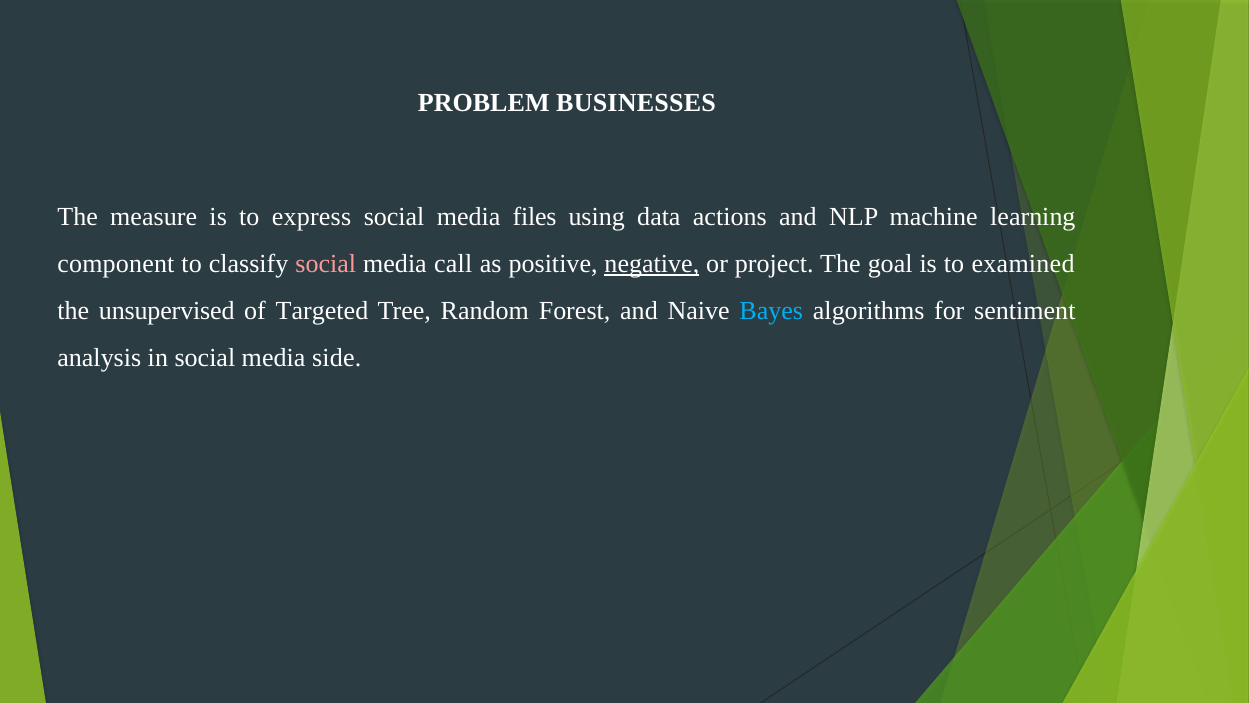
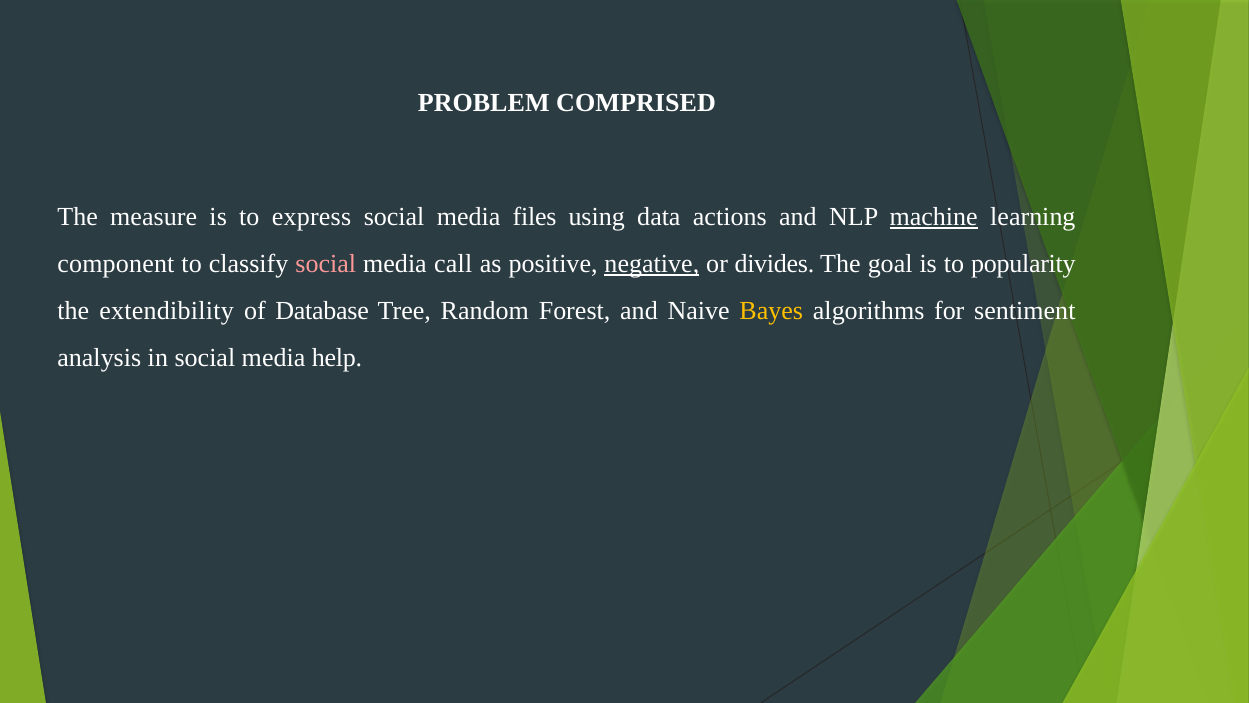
BUSINESSES: BUSINESSES -> COMPRISED
machine underline: none -> present
project: project -> divides
examined: examined -> popularity
unsupervised: unsupervised -> extendibility
Targeted: Targeted -> Database
Bayes colour: light blue -> yellow
side: side -> help
